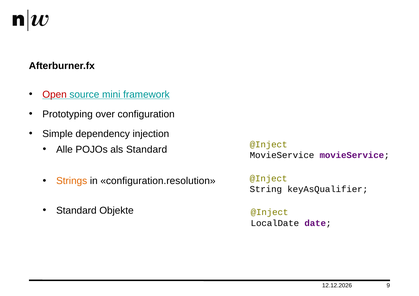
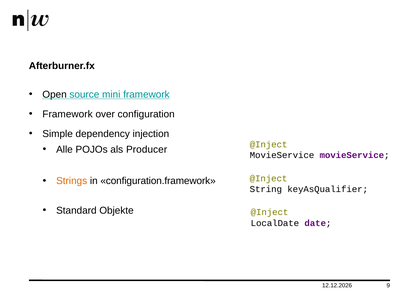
Open colour: red -> black
Prototyping at (68, 114): Prototyping -> Framework
als Standard: Standard -> Producer
configuration.resolution: configuration.resolution -> configuration.framework
